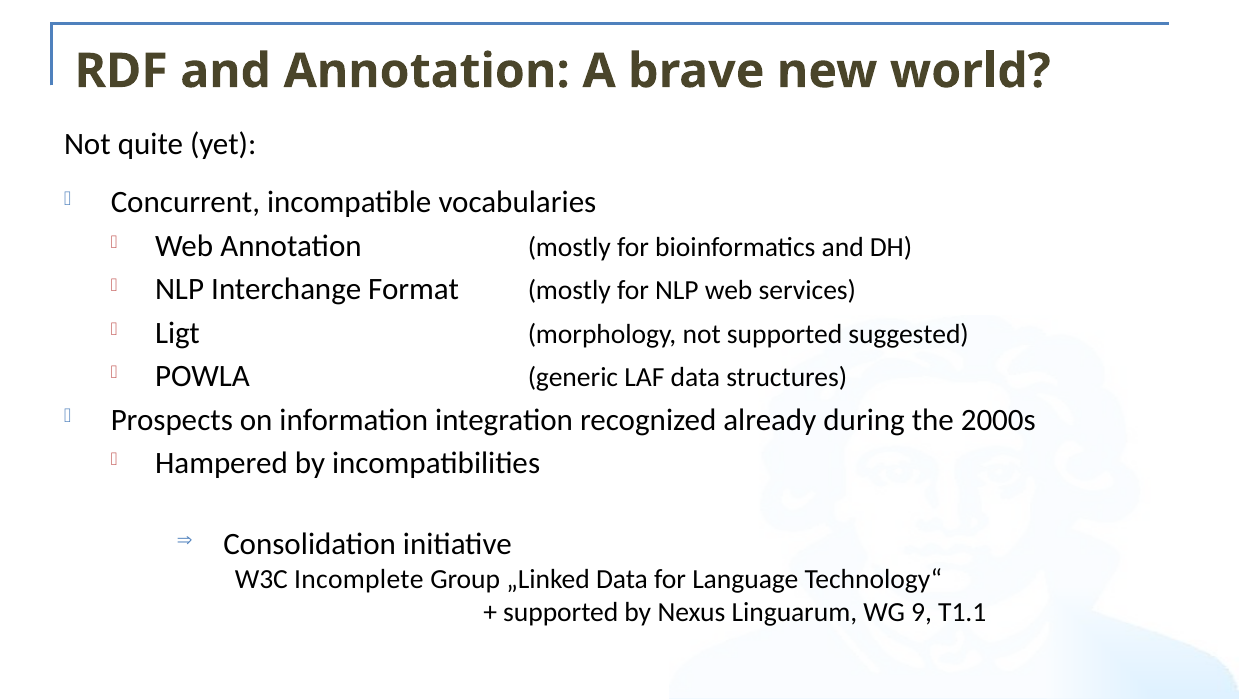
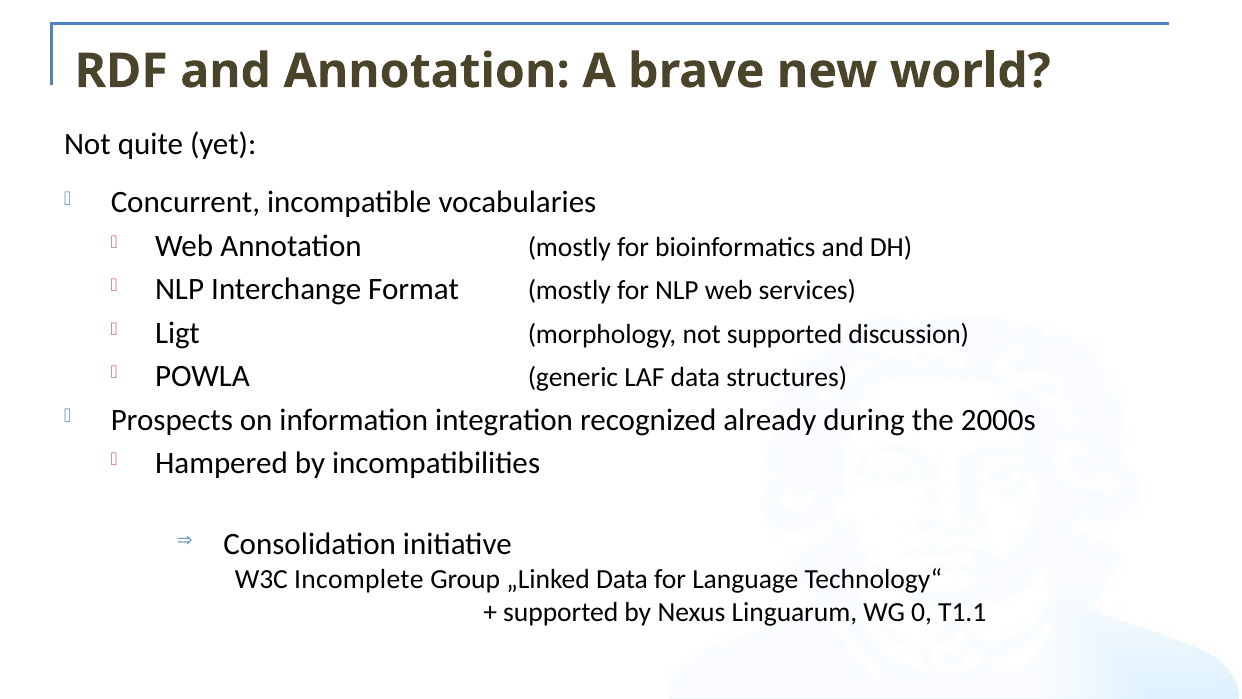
suggested: suggested -> discussion
9: 9 -> 0
